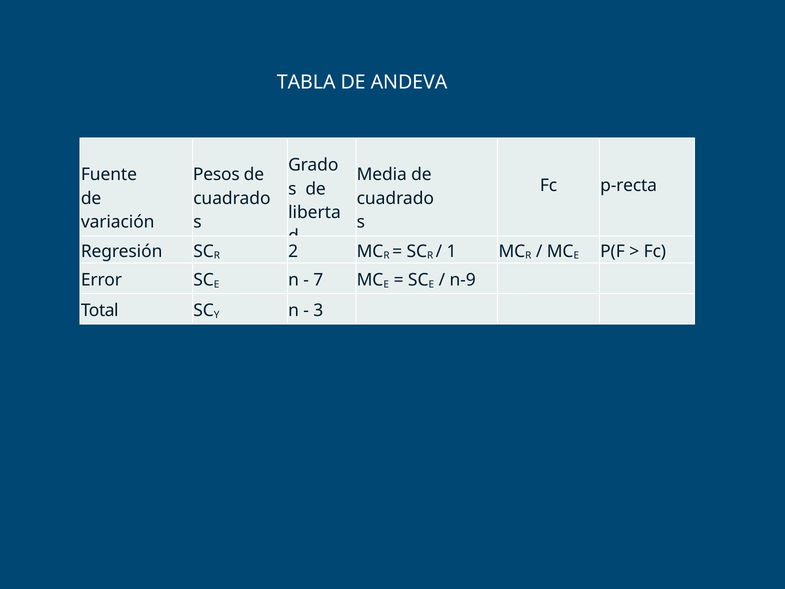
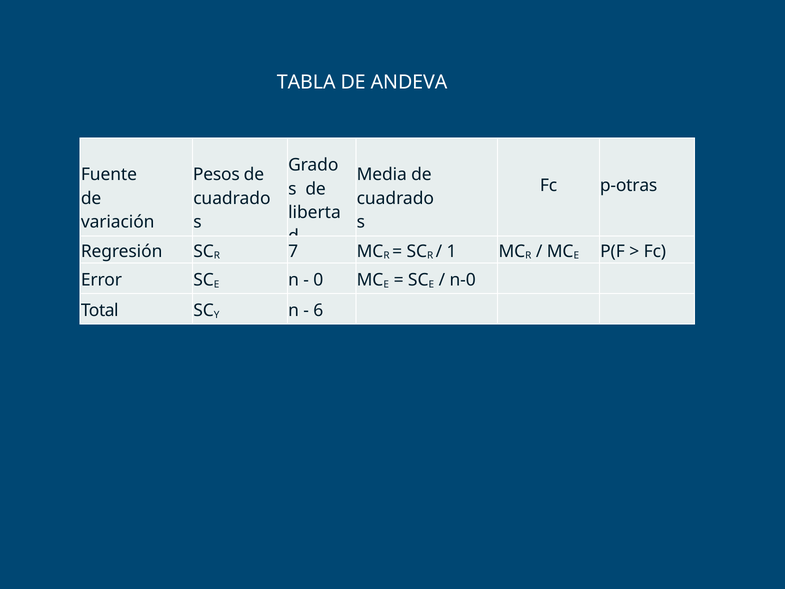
p-recta: p-recta -> p-otras
2: 2 -> 7
7: 7 -> 0
n-9: n-9 -> n-0
3: 3 -> 6
